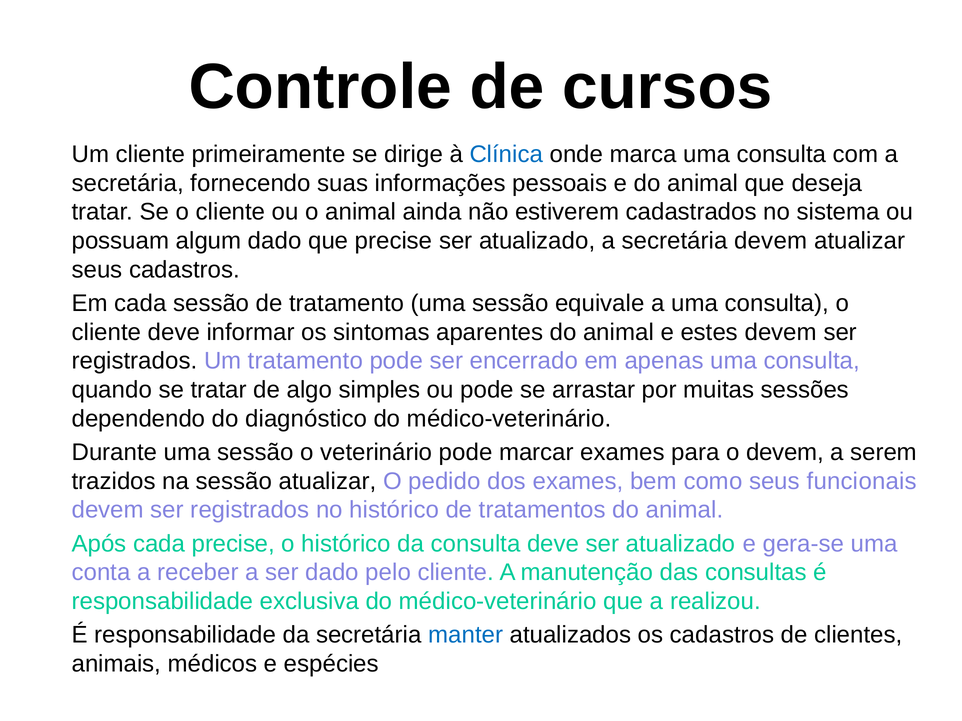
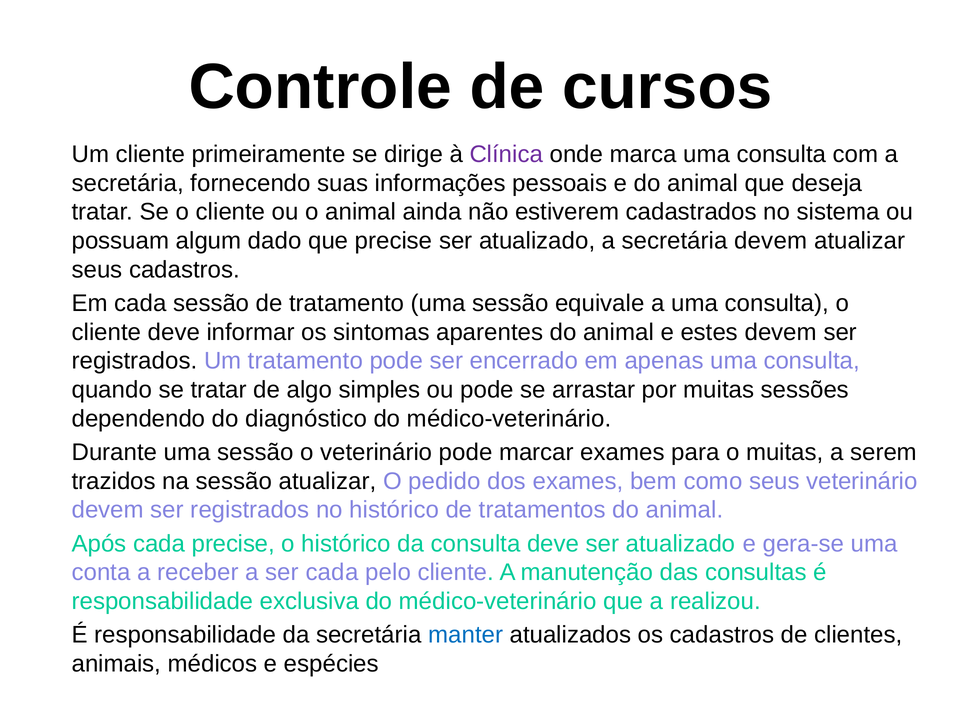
Clínica colour: blue -> purple
o devem: devem -> muitas
seus funcionais: funcionais -> veterinário
ser dado: dado -> cada
